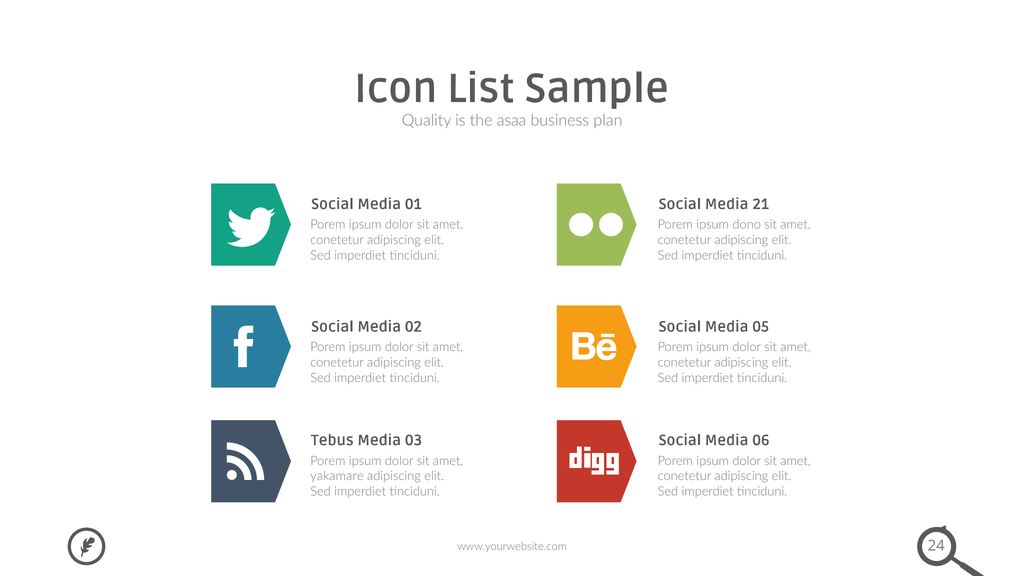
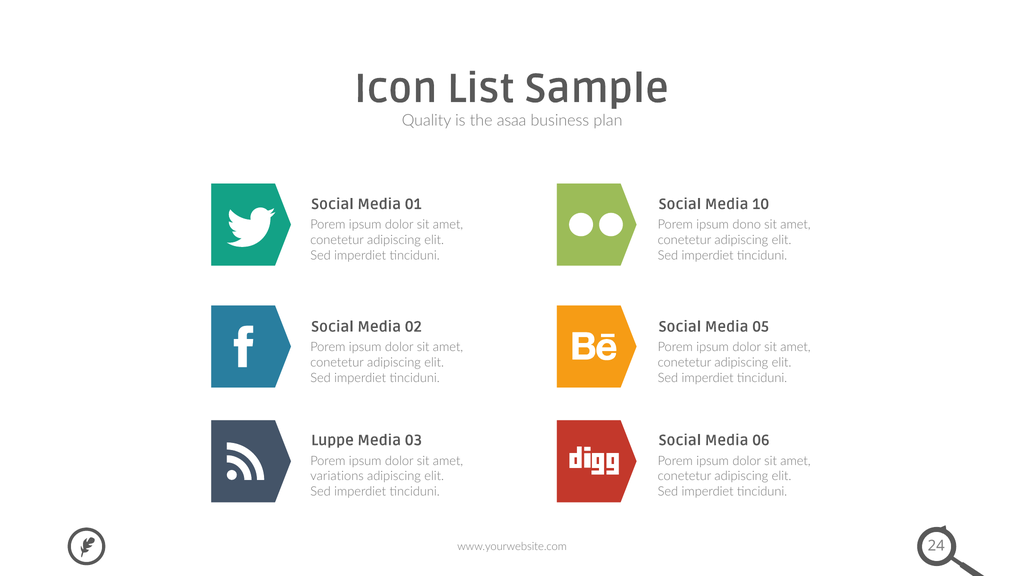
21: 21 -> 10
Tebus: Tebus -> Luppe
yakamare: yakamare -> variations
